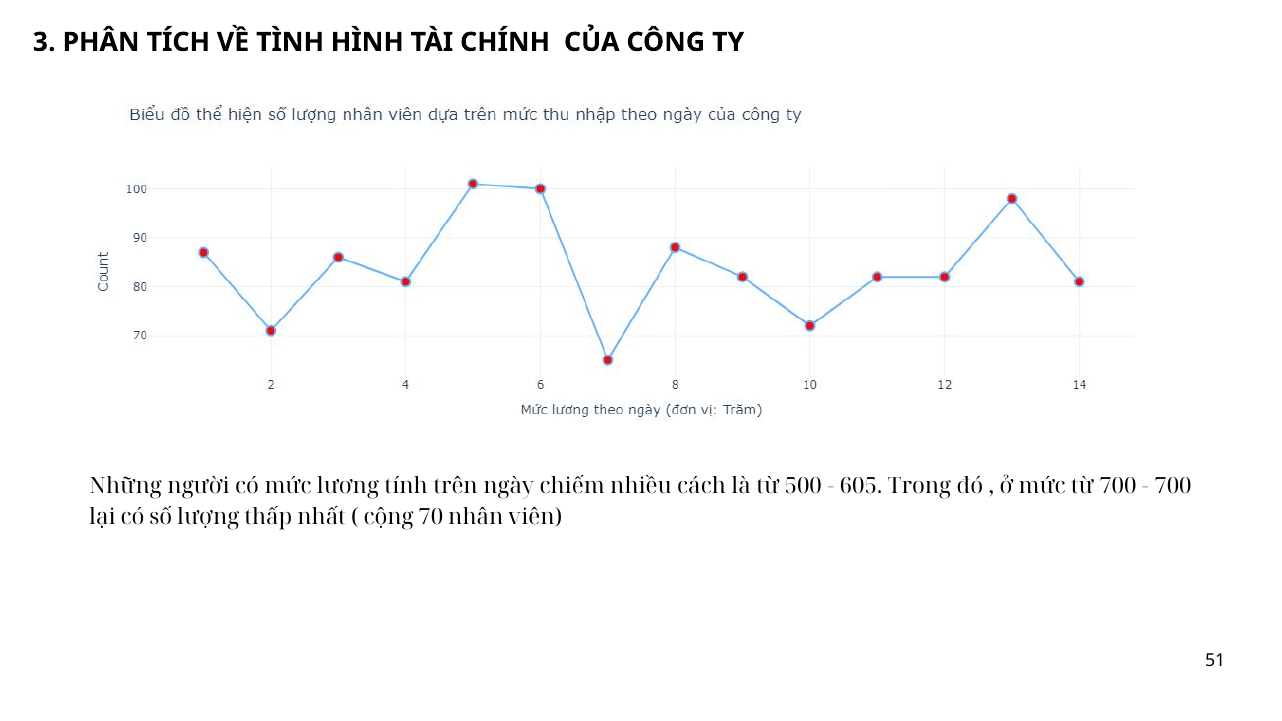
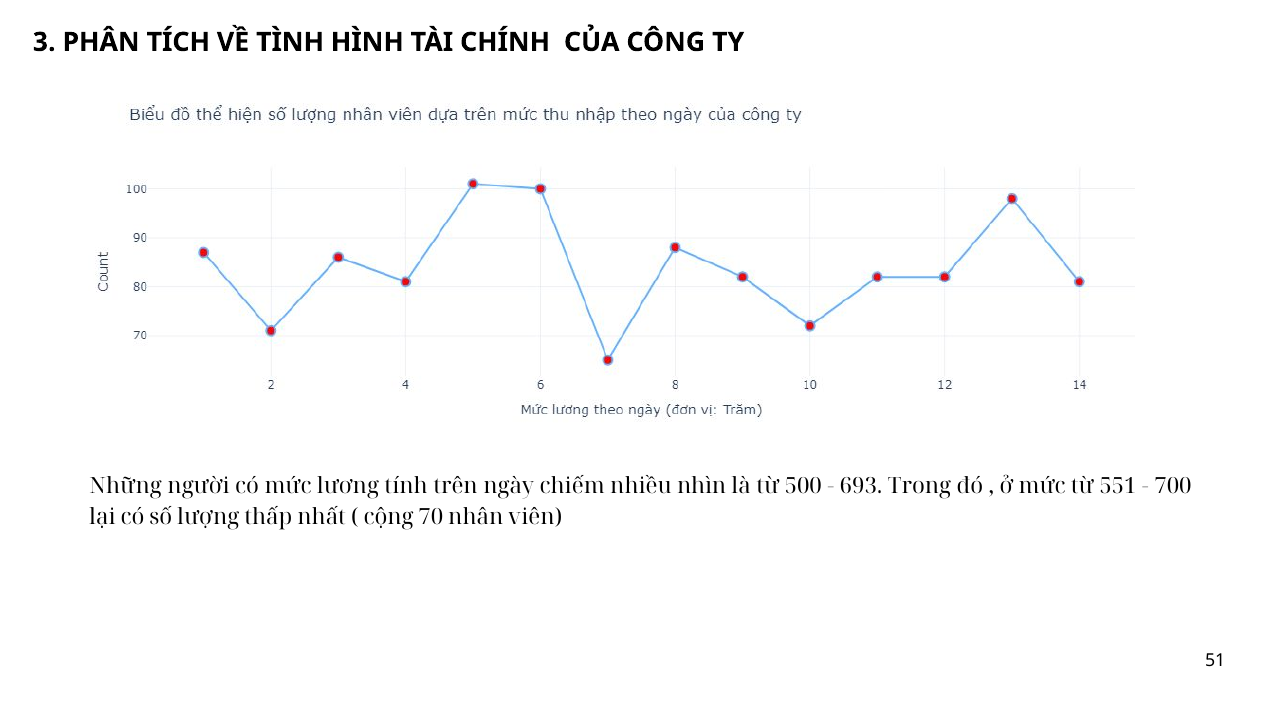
cách: cách -> nhìn
605: 605 -> 693
từ 700: 700 -> 551
